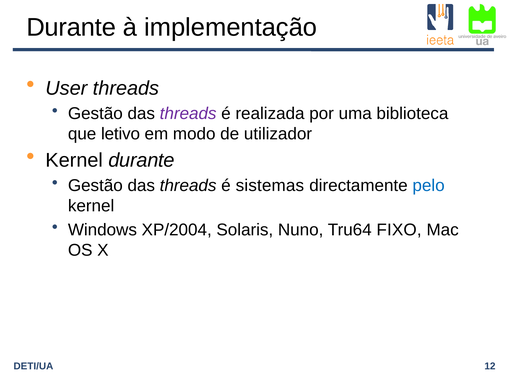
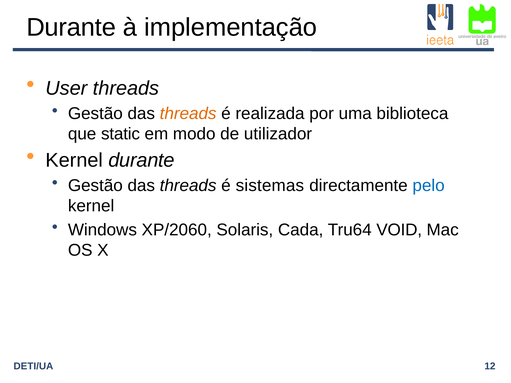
threads at (188, 114) colour: purple -> orange
letivo: letivo -> static
XP/2004: XP/2004 -> XP/2060
Nuno: Nuno -> Cada
FIXO: FIXO -> VOID
